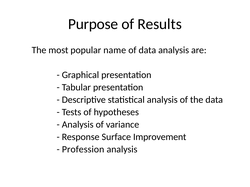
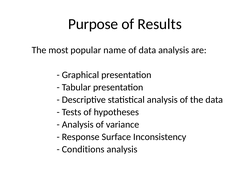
Improvement: Improvement -> Inconsistency
Profession: Profession -> Conditions
